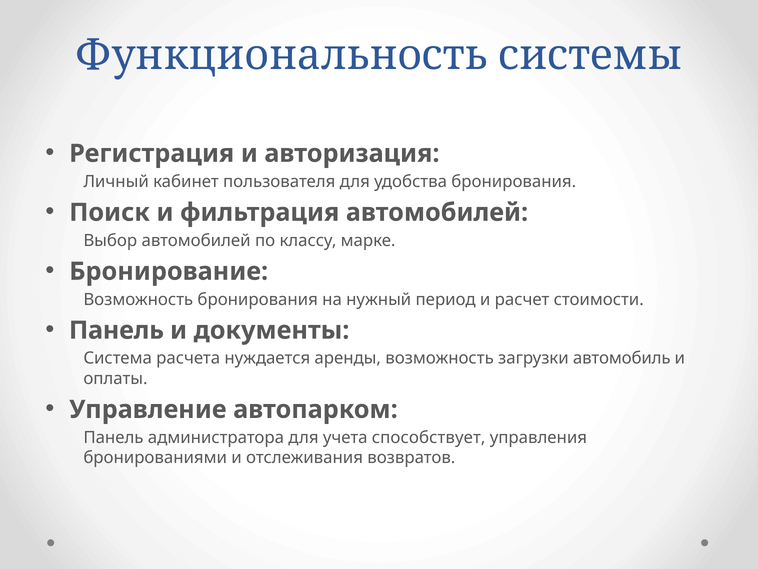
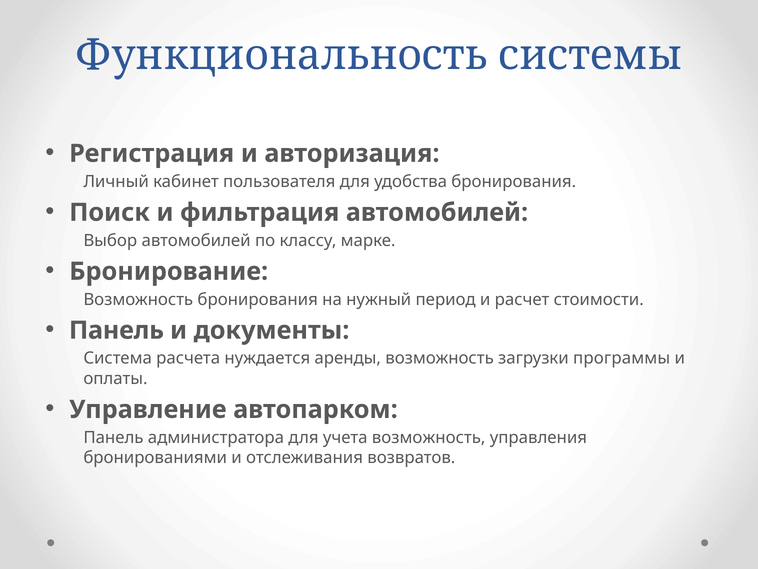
автомобиль: автомобиль -> программы
учета способствует: способствует -> возможность
